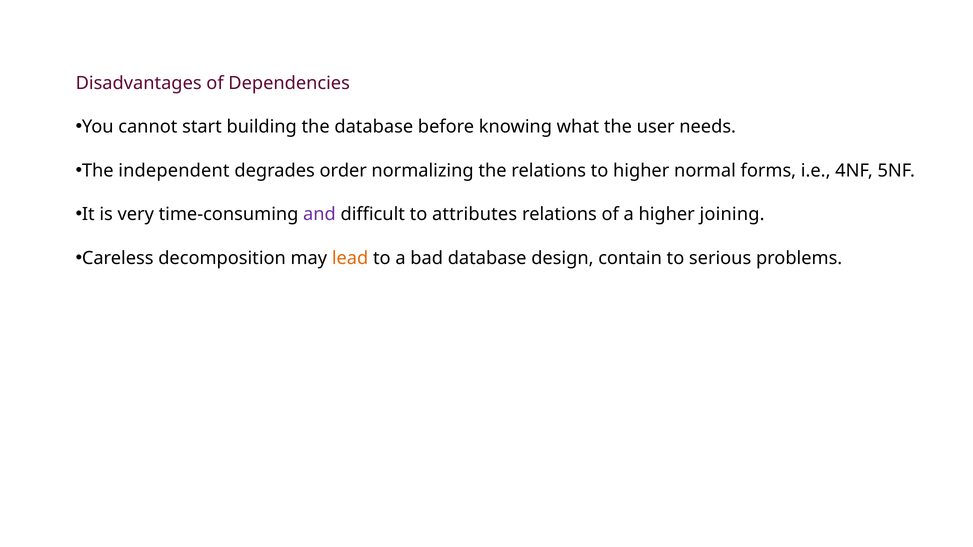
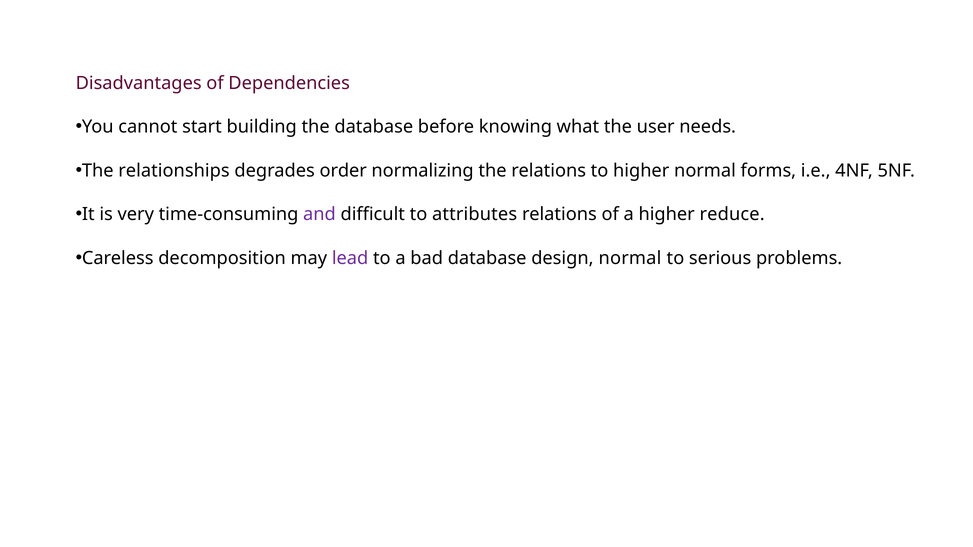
independent: independent -> relationships
joining: joining -> reduce
lead colour: orange -> purple
design contain: contain -> normal
